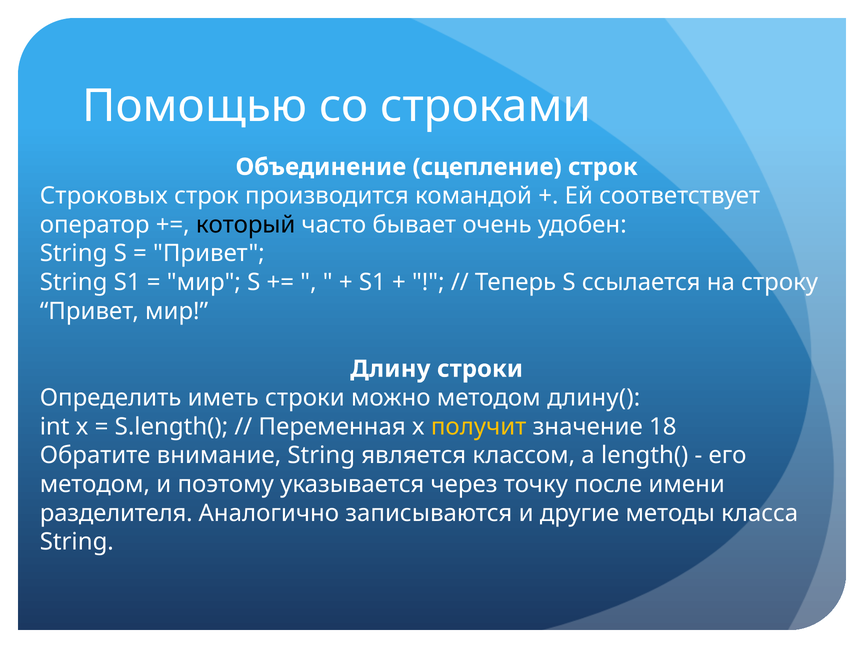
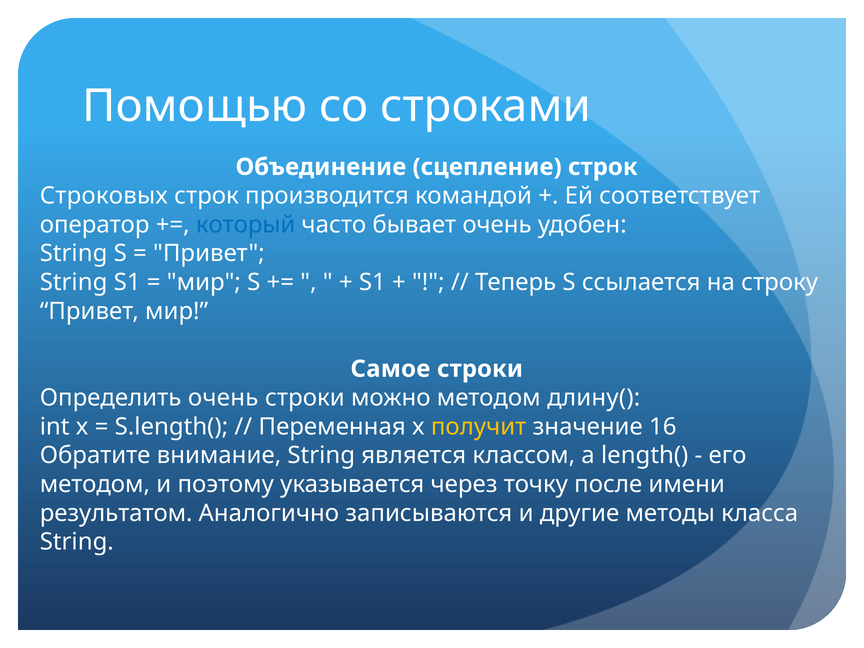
который colour: black -> blue
Длину: Длину -> Самое
Определить иметь: иметь -> очень
18: 18 -> 16
разделителя: разделителя -> результатом
